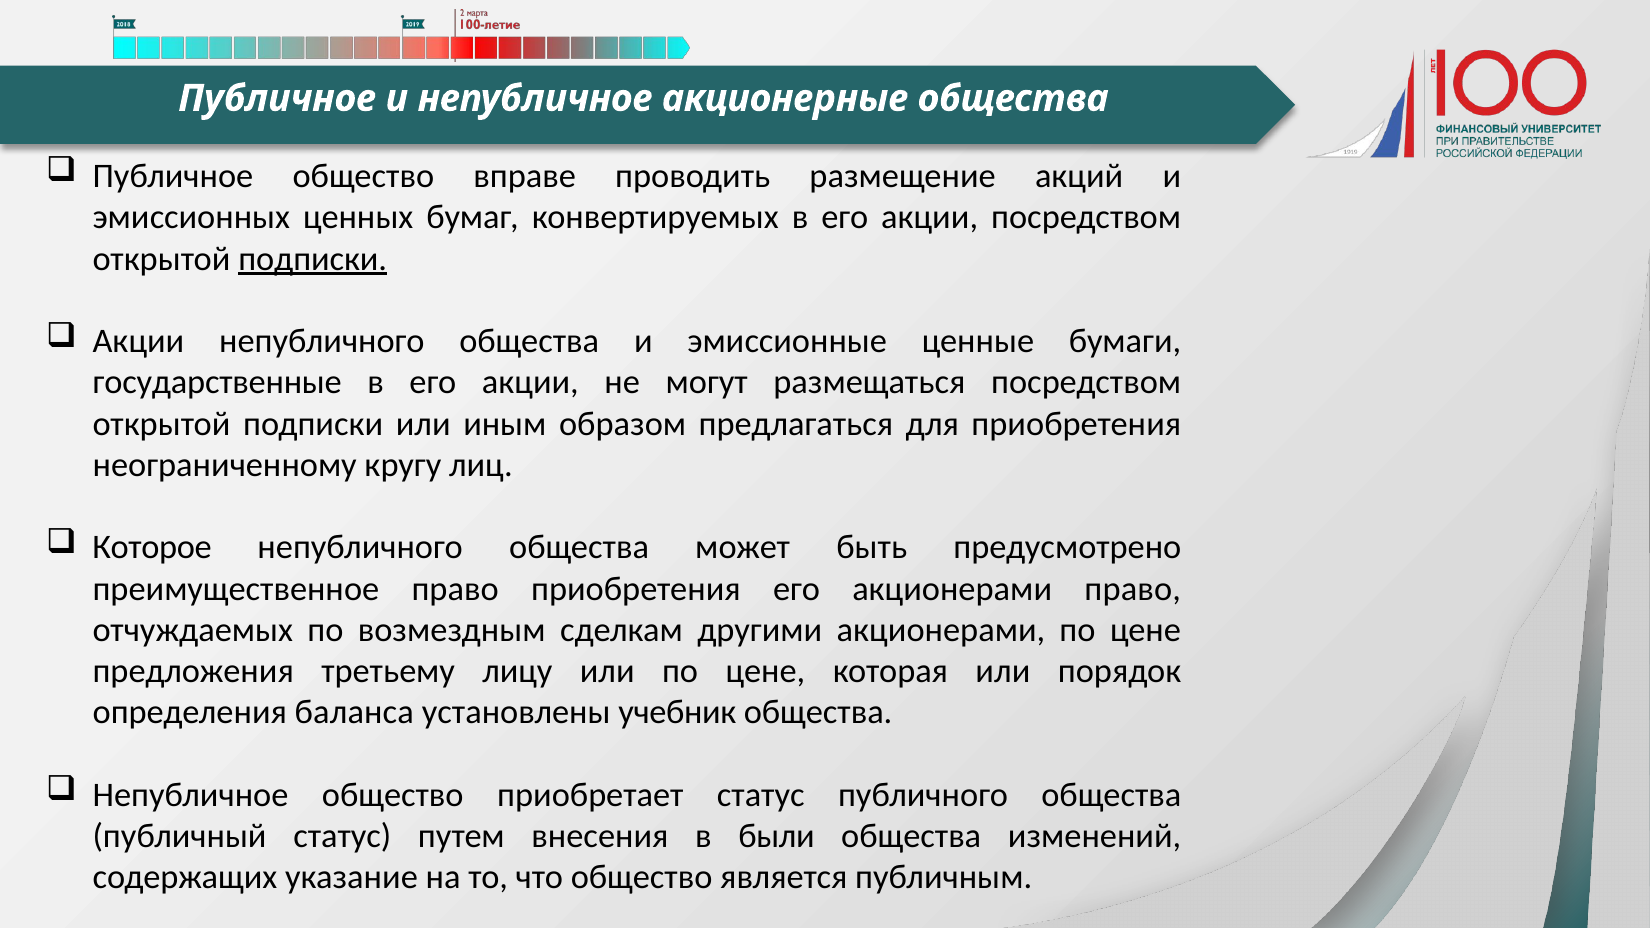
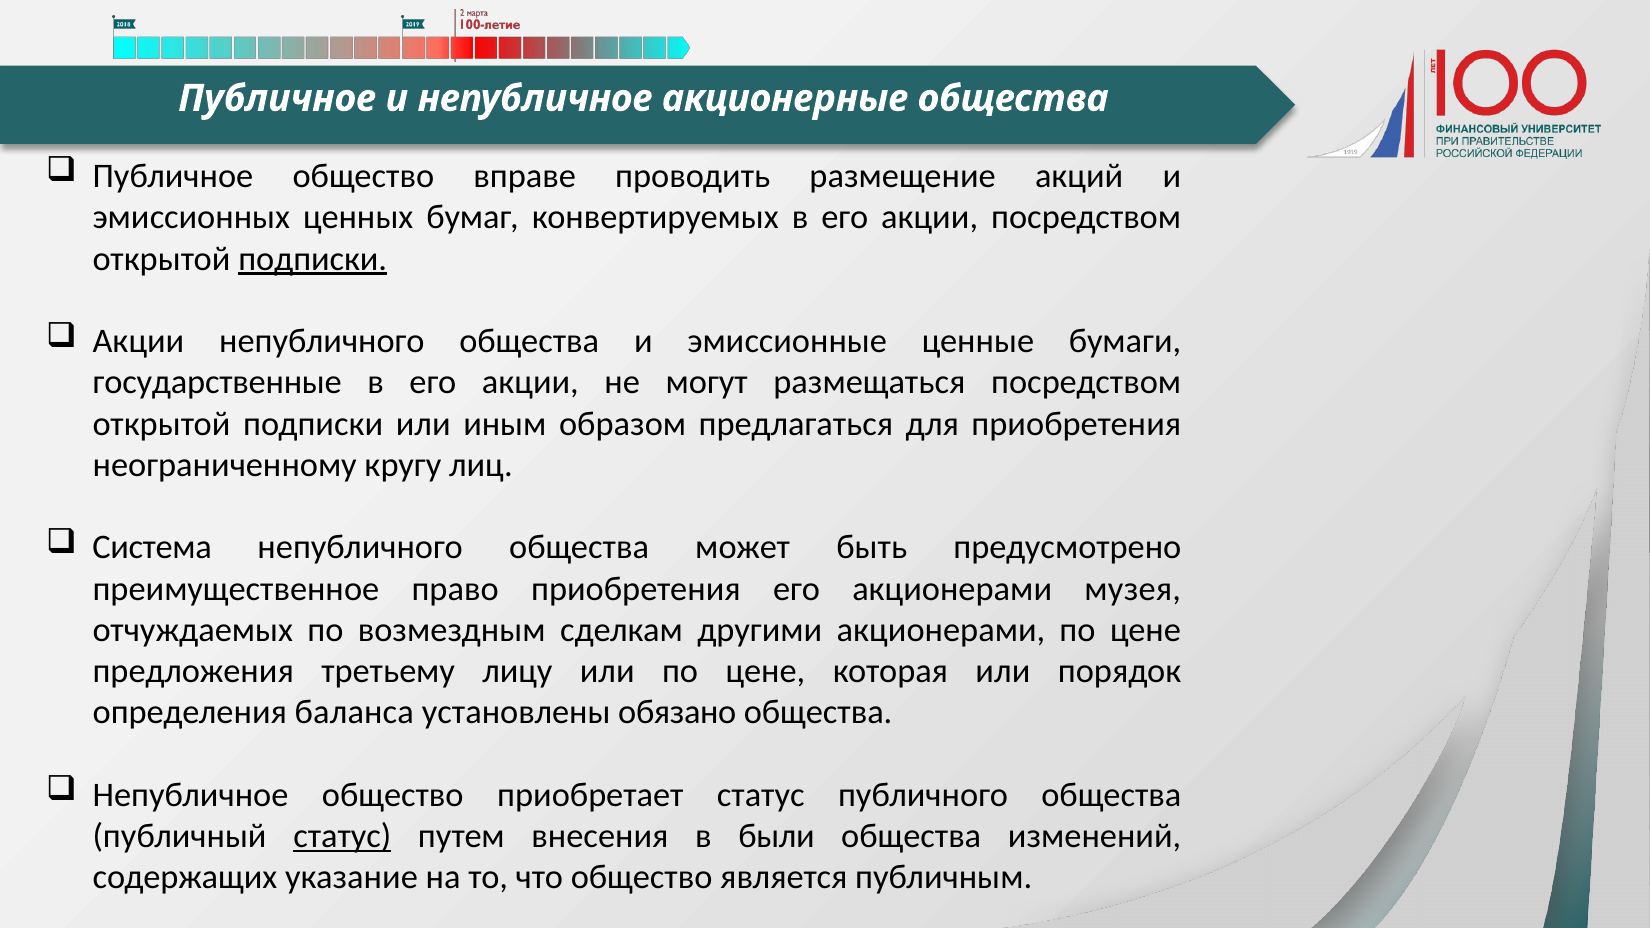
Которое: Которое -> Система
акционерами право: право -> музея
учебник: учебник -> обязано
статус at (342, 836) underline: none -> present
